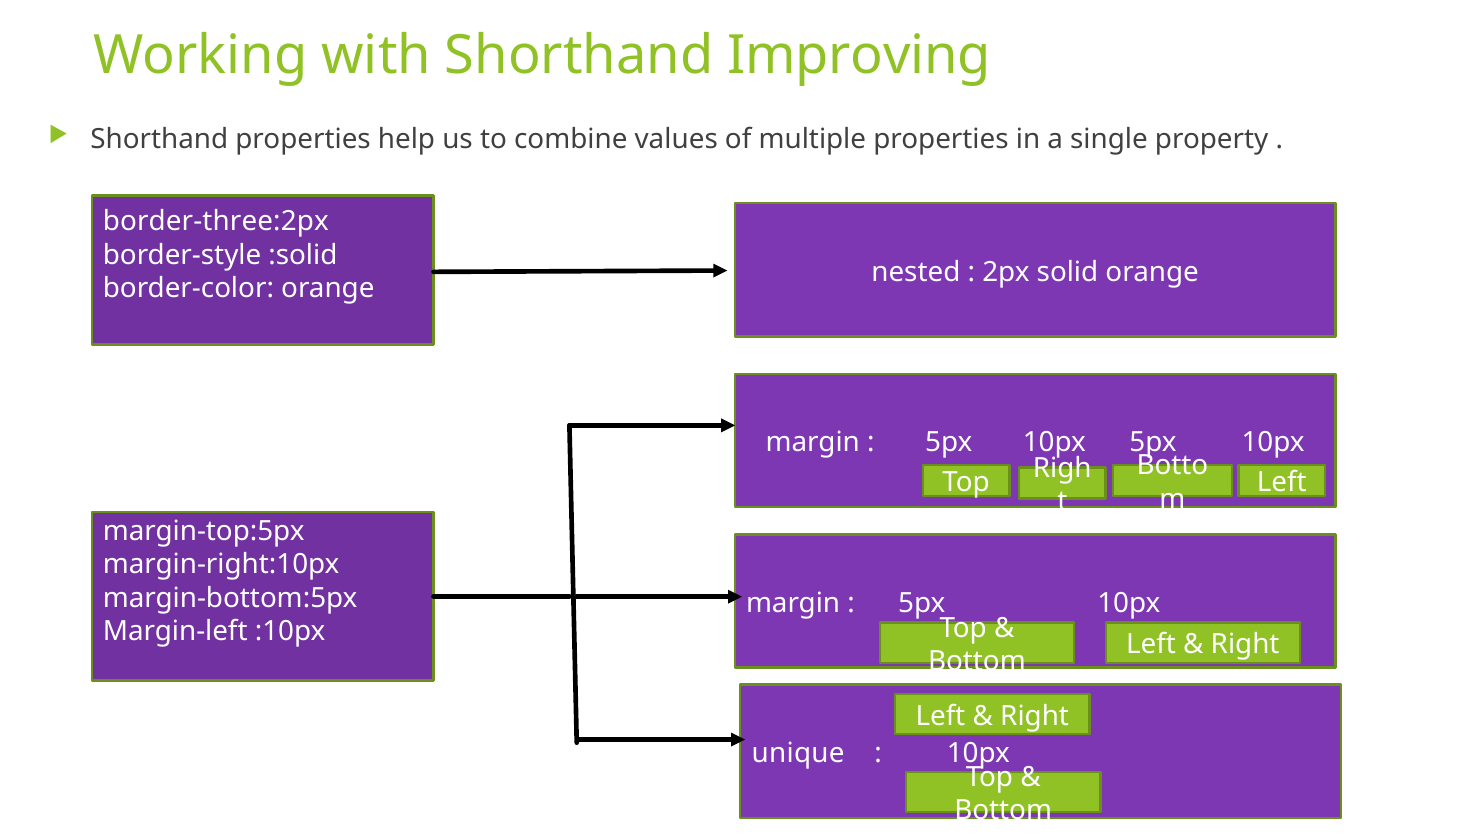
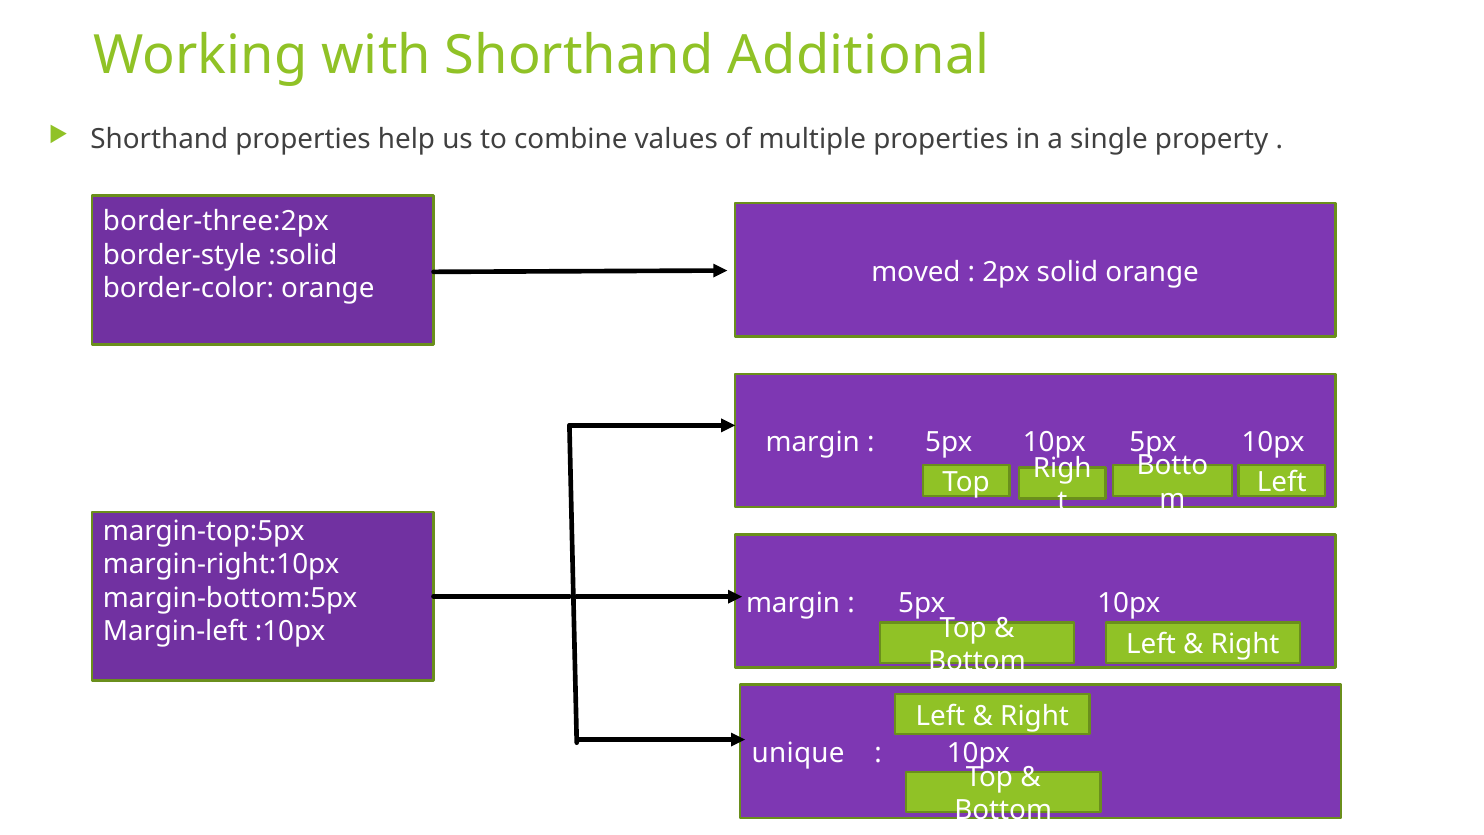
Improving: Improving -> Additional
nested: nested -> moved
